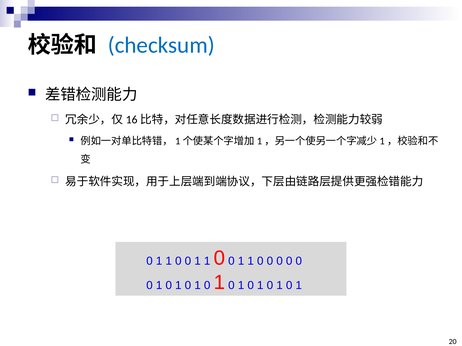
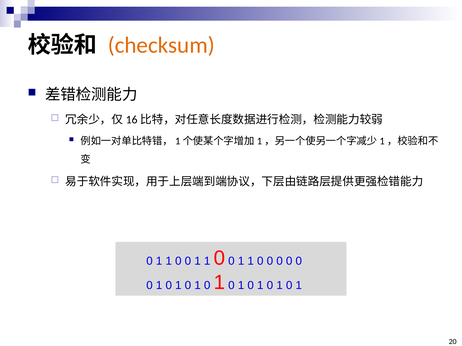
checksum colour: blue -> orange
